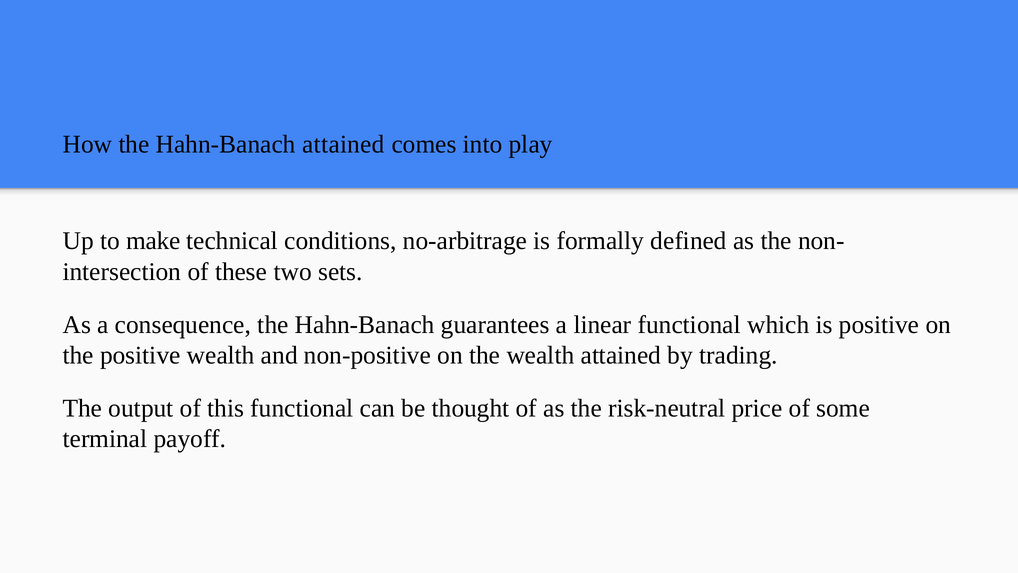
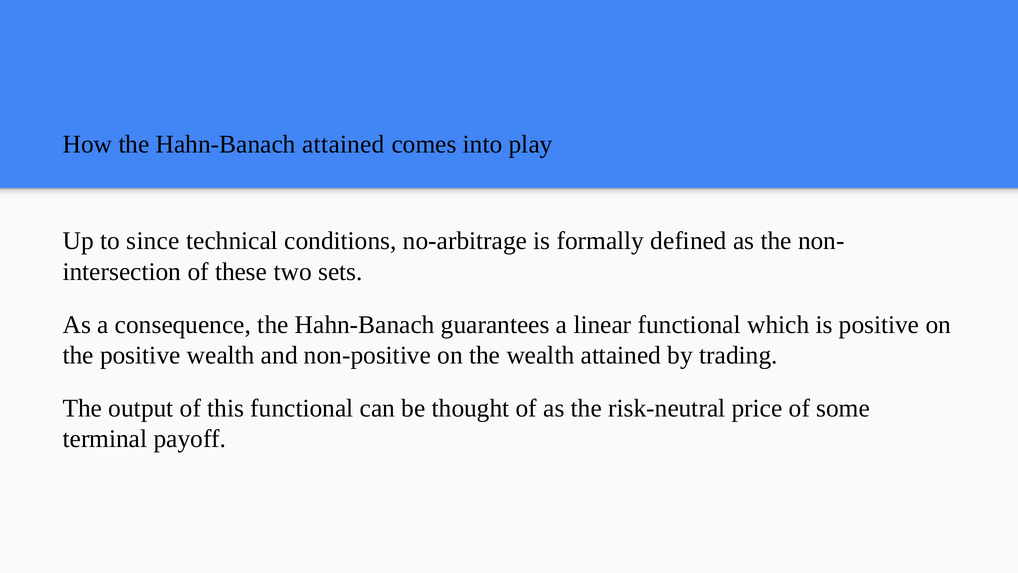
make: make -> since
